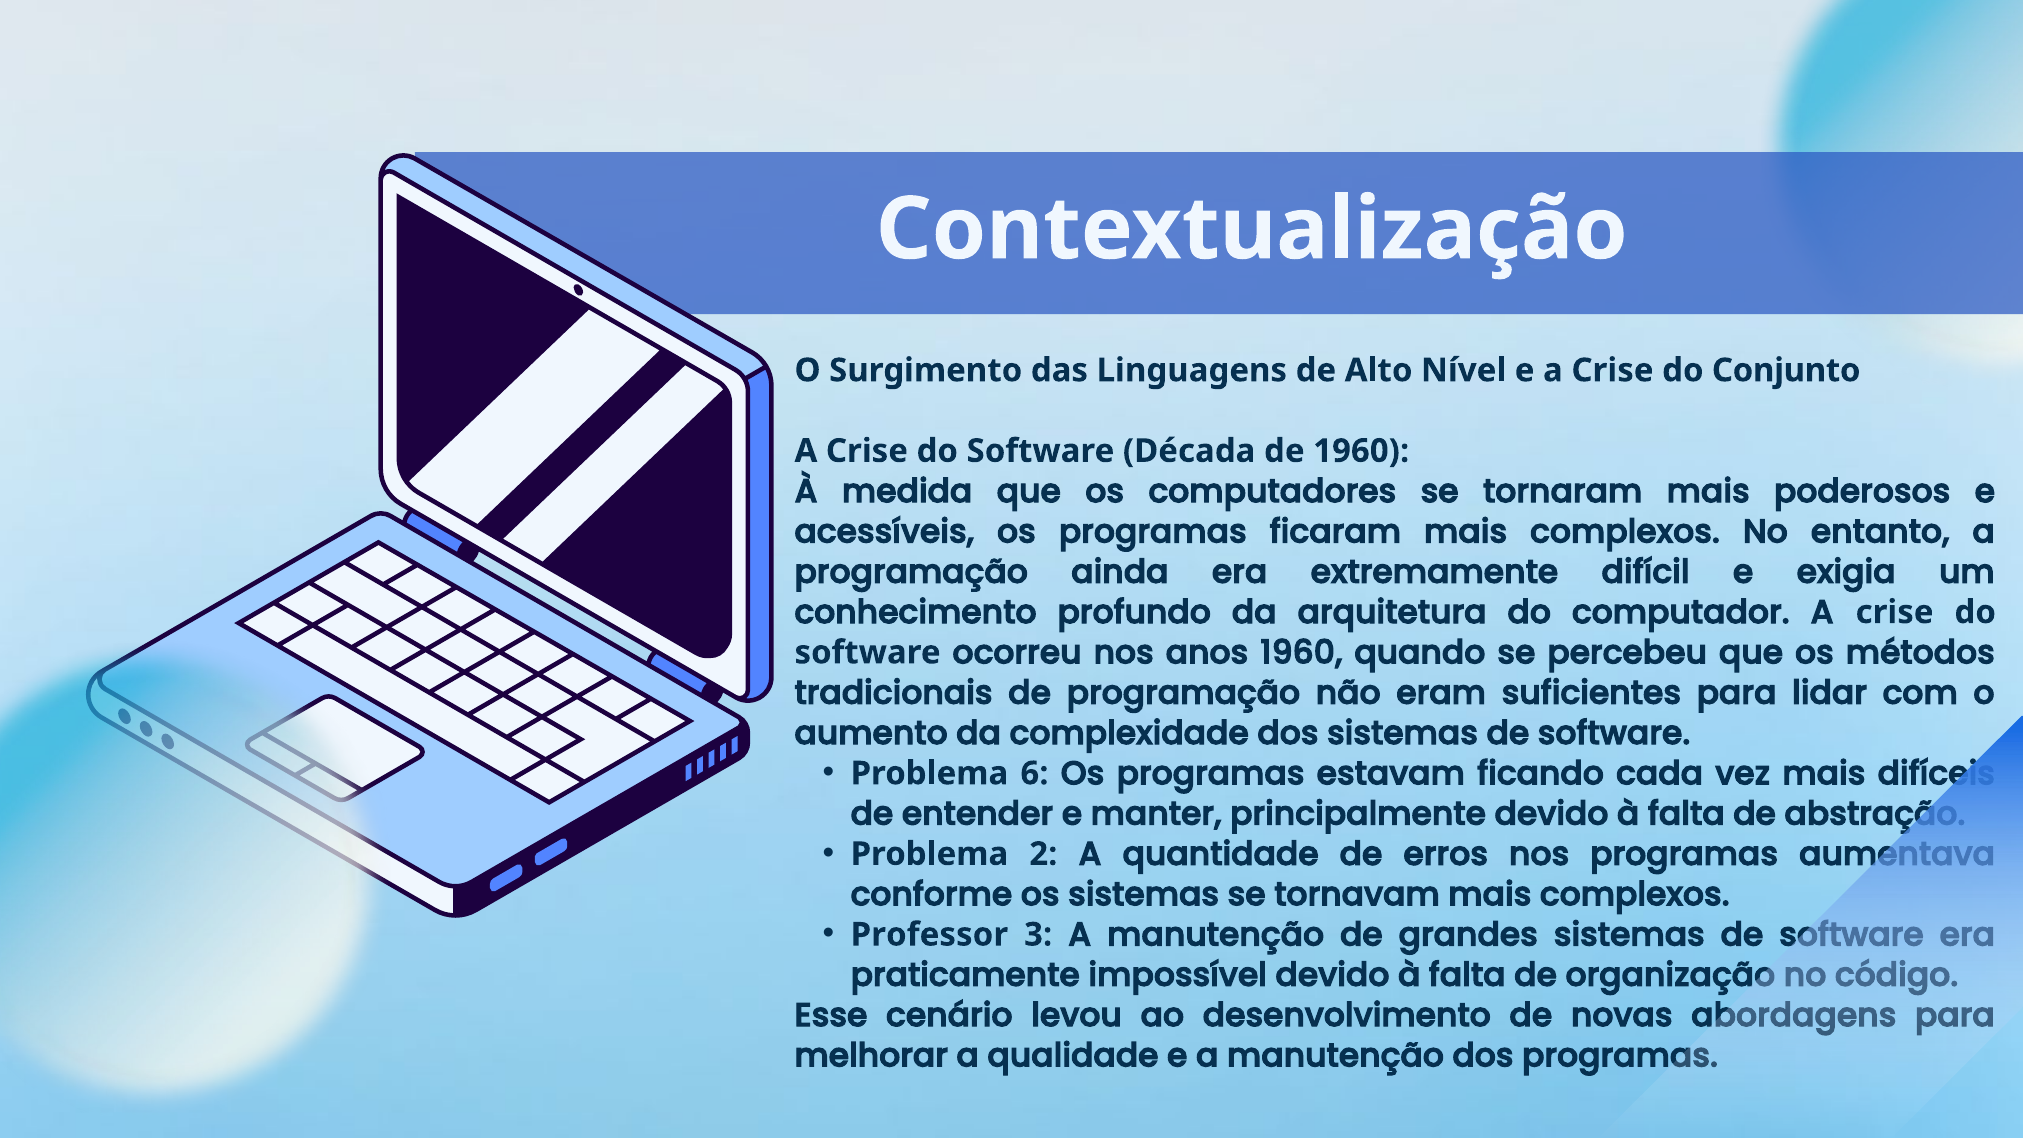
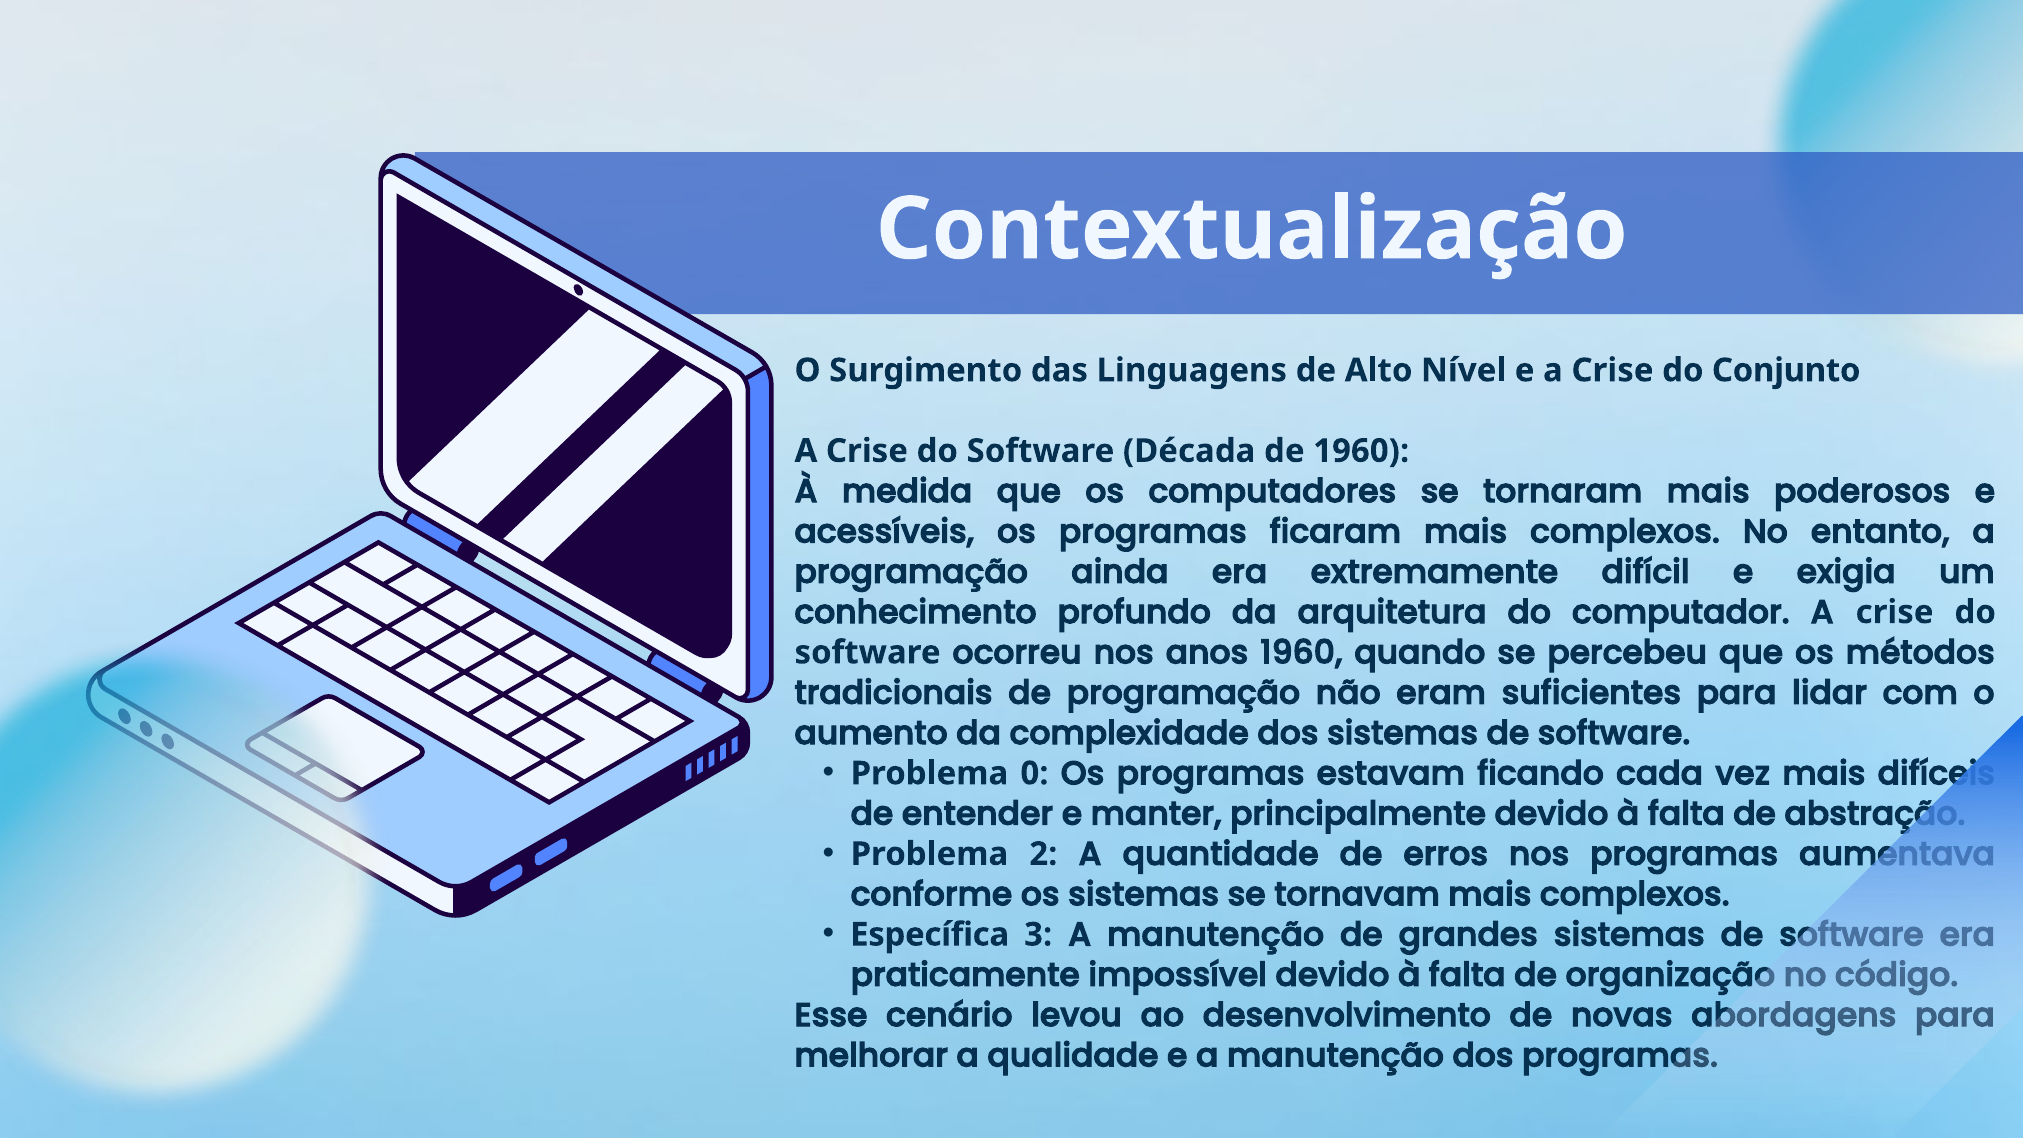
6: 6 -> 0
Professor: Professor -> Específica
